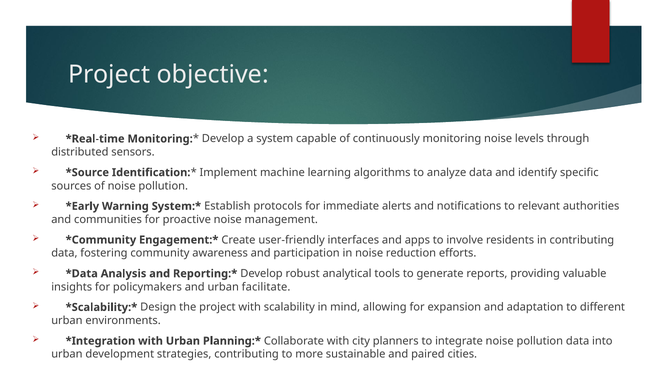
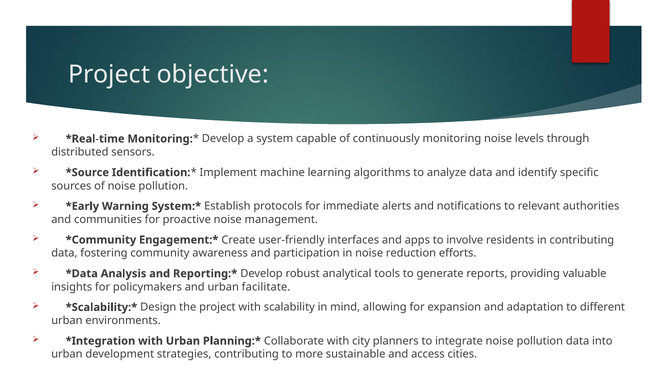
paired: paired -> access
